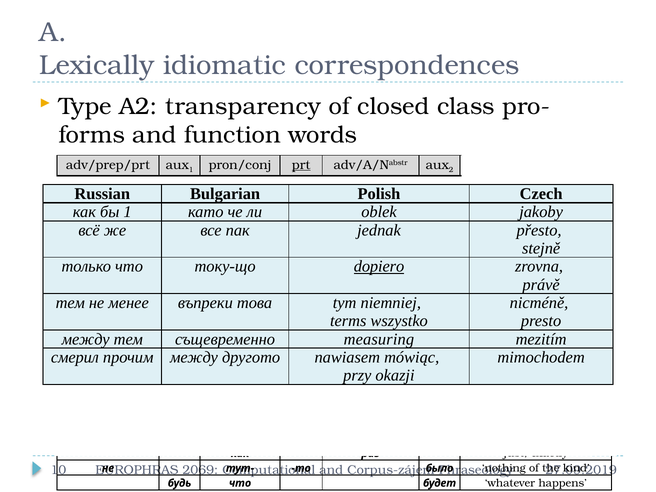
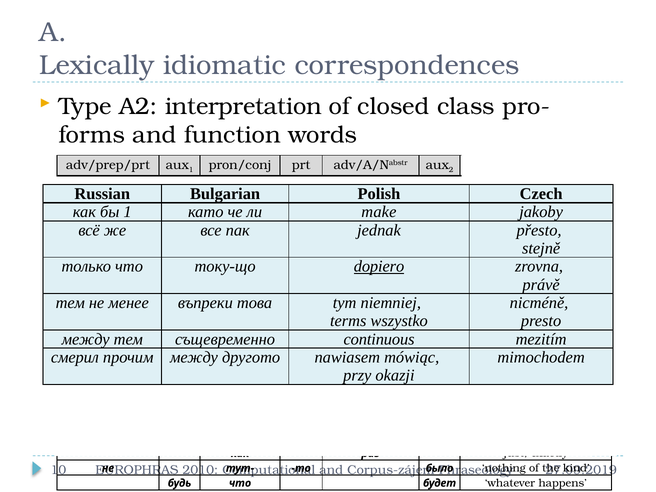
transparency: transparency -> interpretation
prt underline: present -> none
oblek: oblek -> make
measuring: measuring -> continuous
2069: 2069 -> 2010
